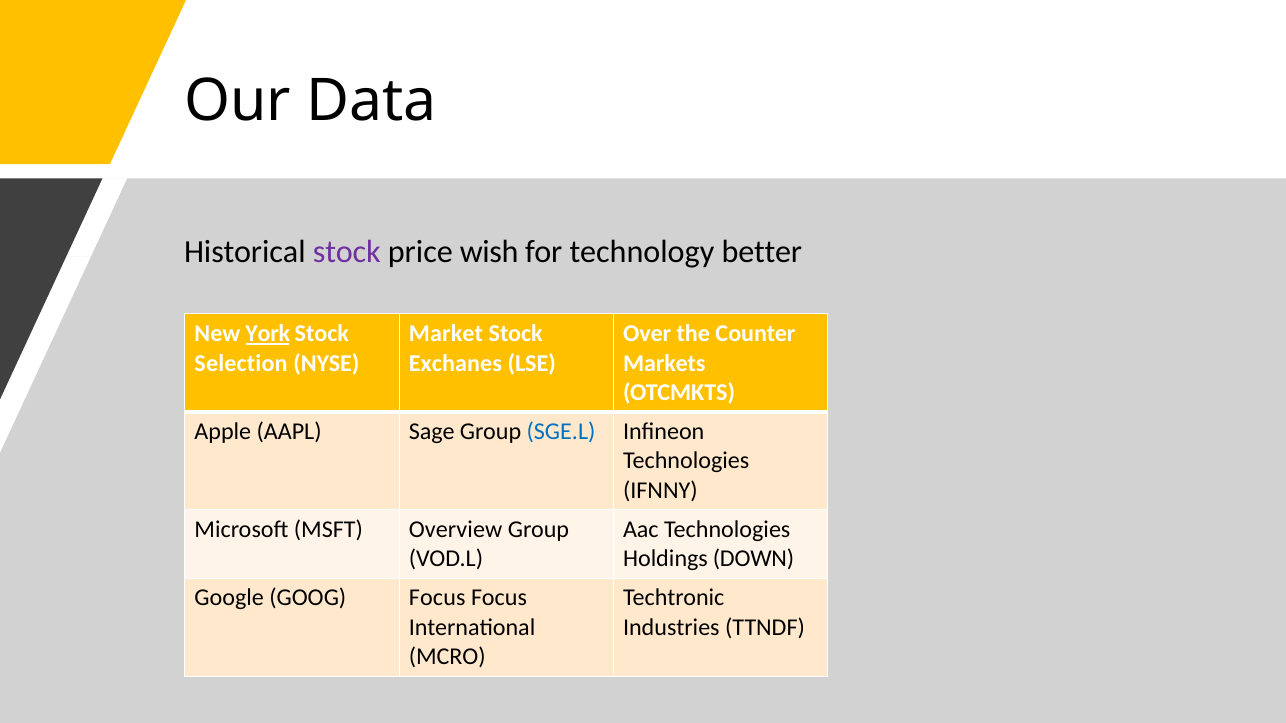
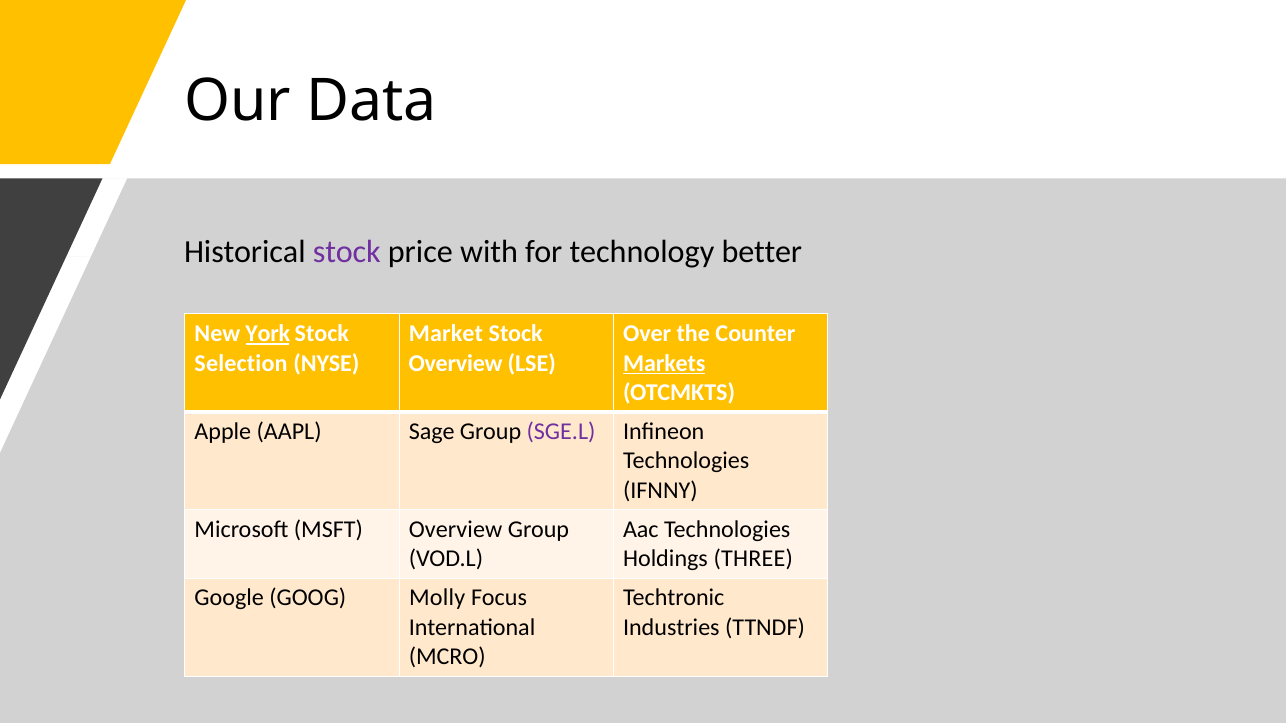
wish: wish -> with
Exchanes at (455, 363): Exchanes -> Overview
Markets underline: none -> present
SGE.L colour: blue -> purple
DOWN: DOWN -> THREE
GOOG Focus: Focus -> Molly
